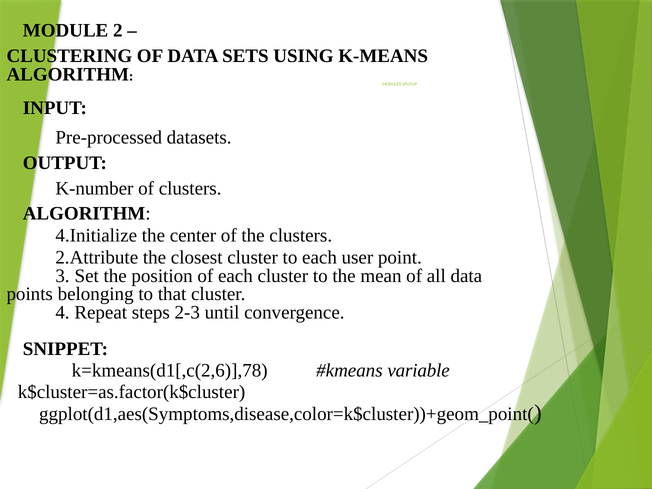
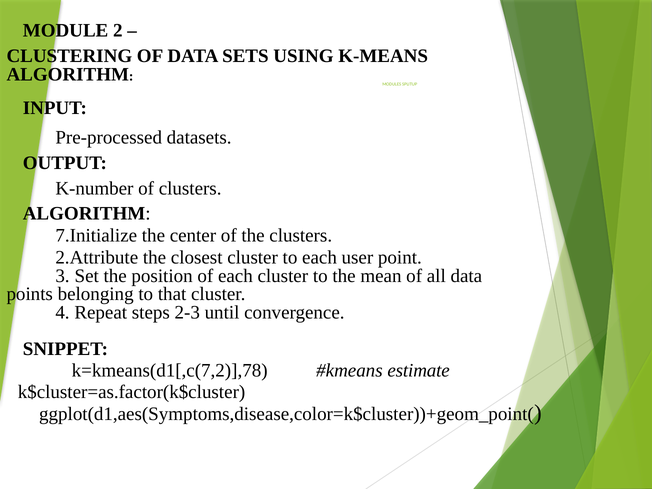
4.Initialize: 4.Initialize -> 7.Initialize
k=kmeans(d1[,c(2,6)],78: k=kmeans(d1[,c(2,6)],78 -> k=kmeans(d1[,c(7,2)],78
variable: variable -> estimate
